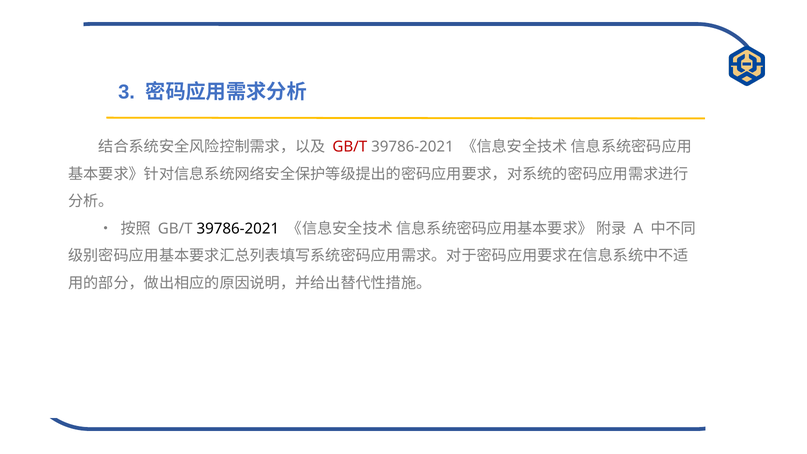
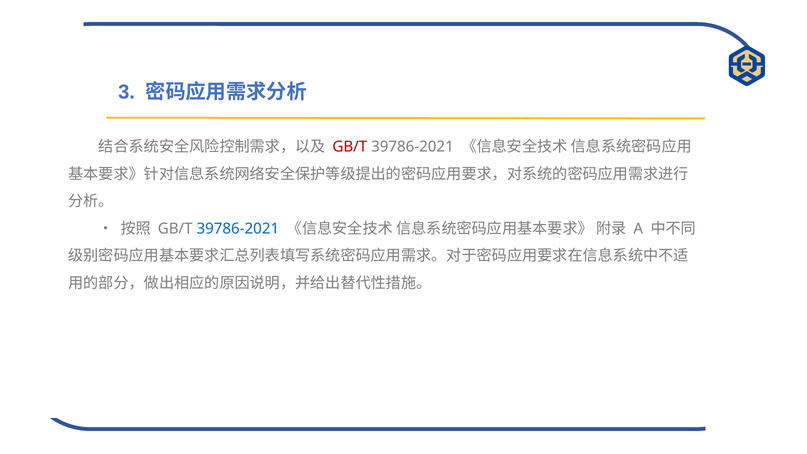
39786-2021 at (238, 229) colour: black -> blue
